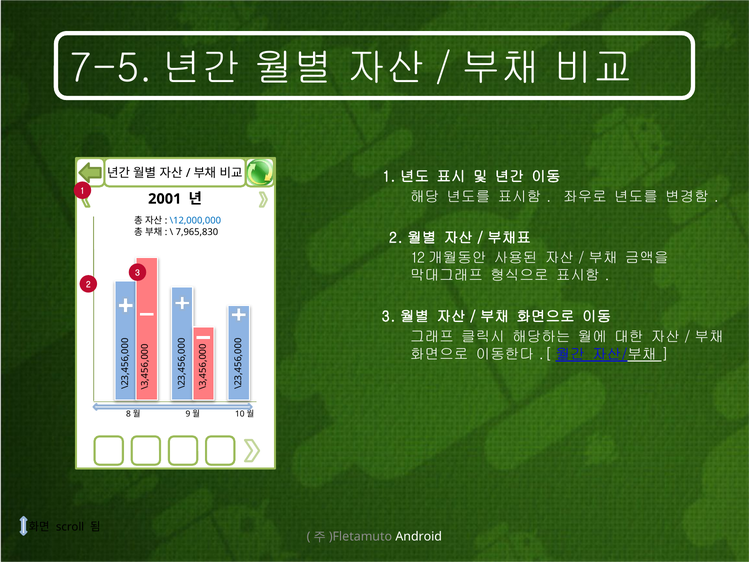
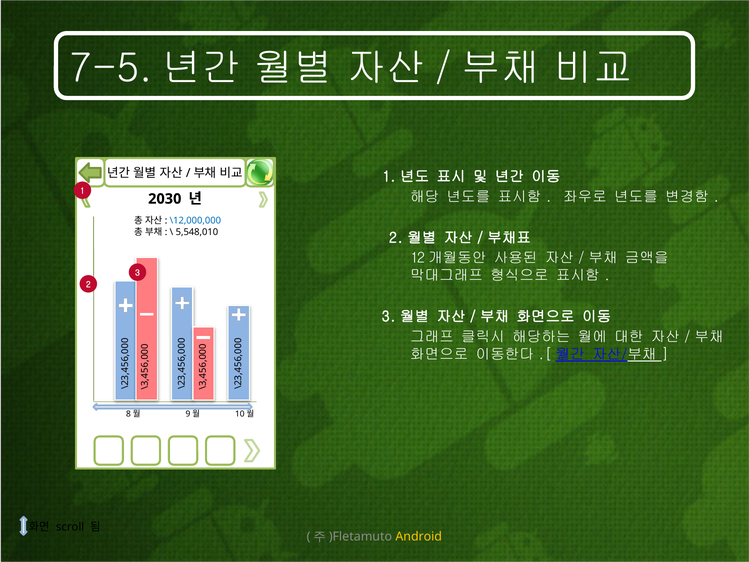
2001: 2001 -> 2030
7,965,830: 7,965,830 -> 5,548,010
Android colour: white -> yellow
